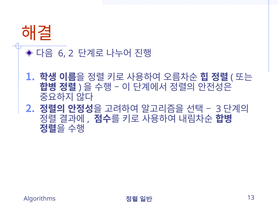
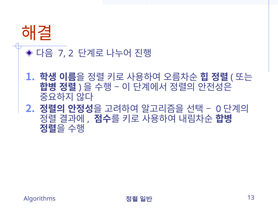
6: 6 -> 7
3: 3 -> 0
